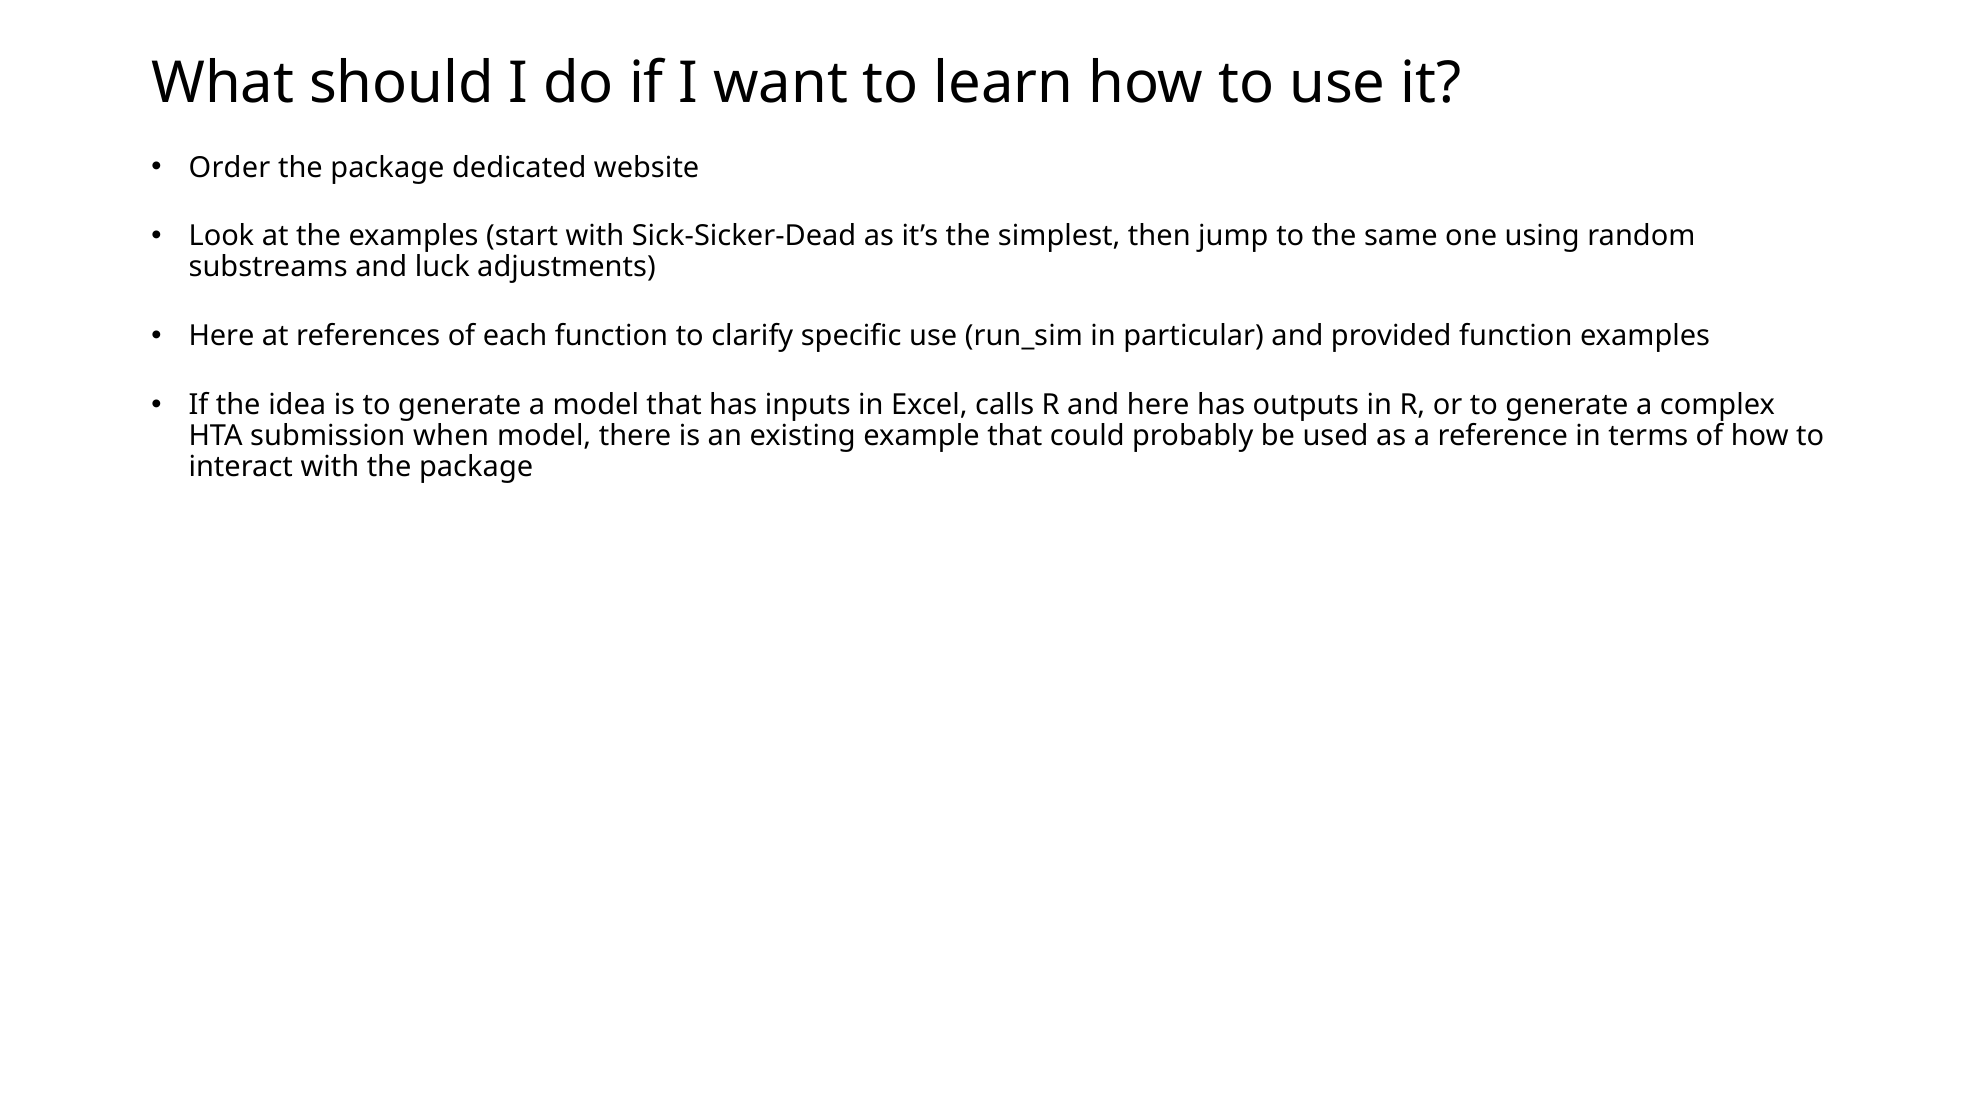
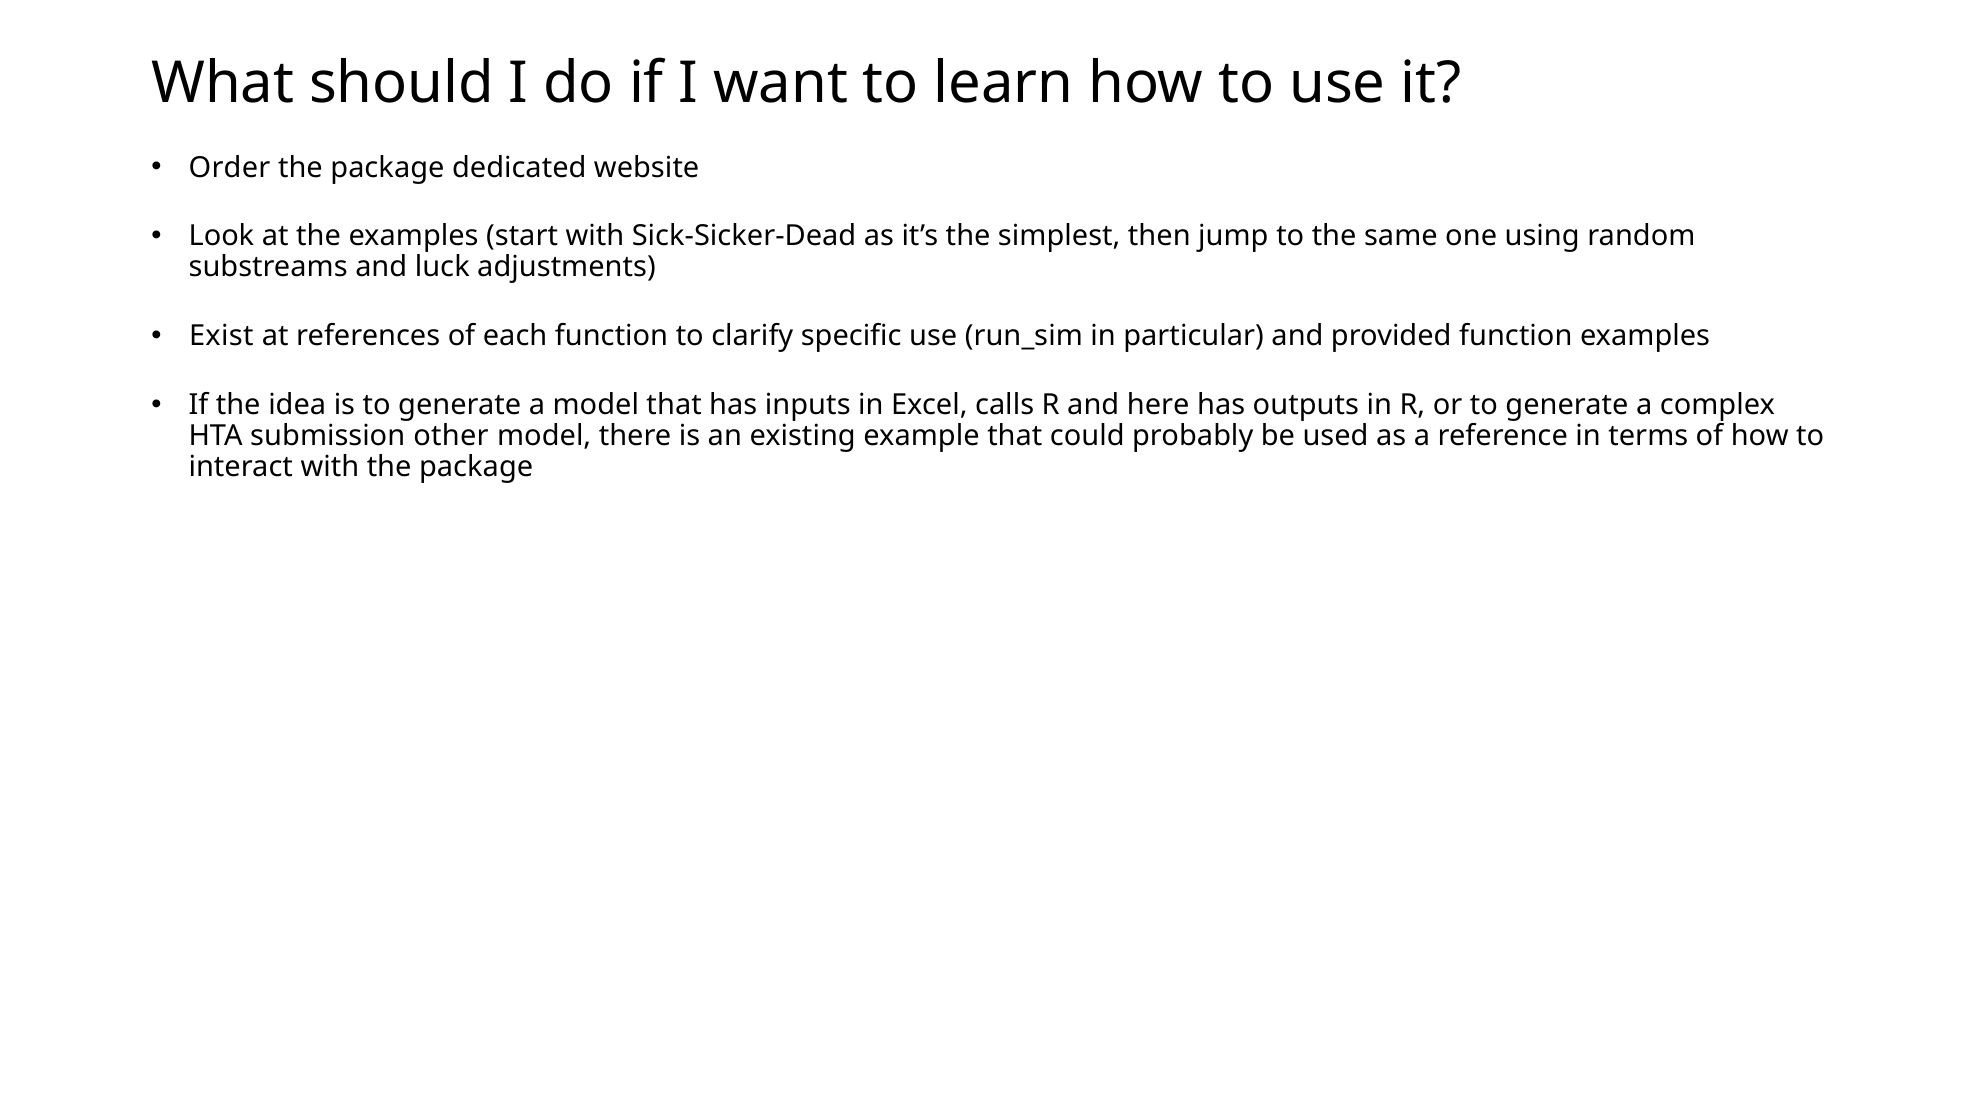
Here at (221, 336): Here -> Exist
when: when -> other
